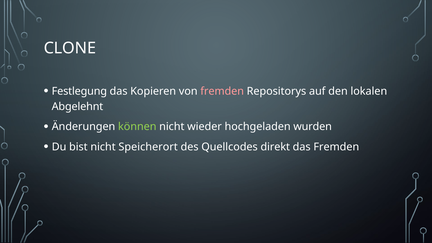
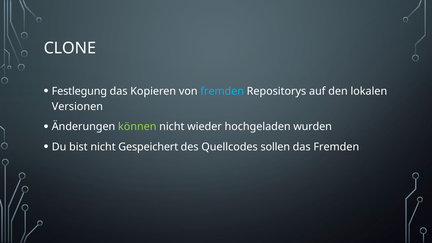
fremden at (222, 91) colour: pink -> light blue
Abgelehnt: Abgelehnt -> Versionen
Speicherort: Speicherort -> Gespeichert
direkt: direkt -> sollen
